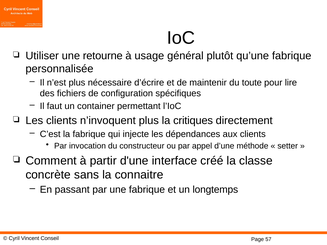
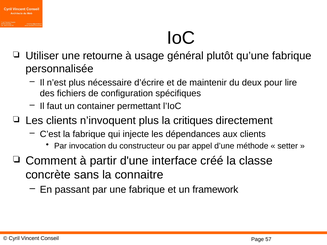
toute: toute -> deux
longtemps: longtemps -> framework
